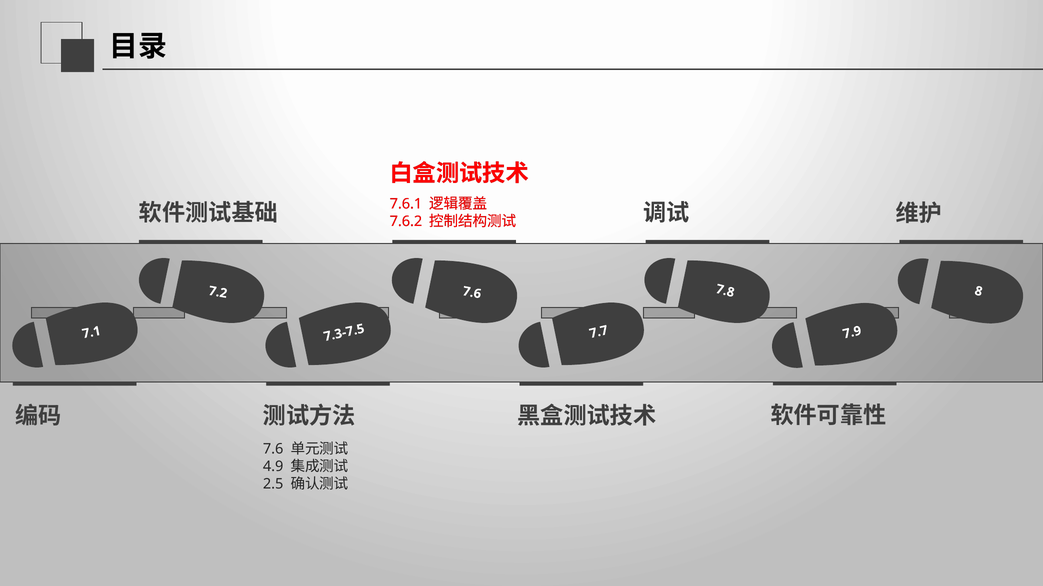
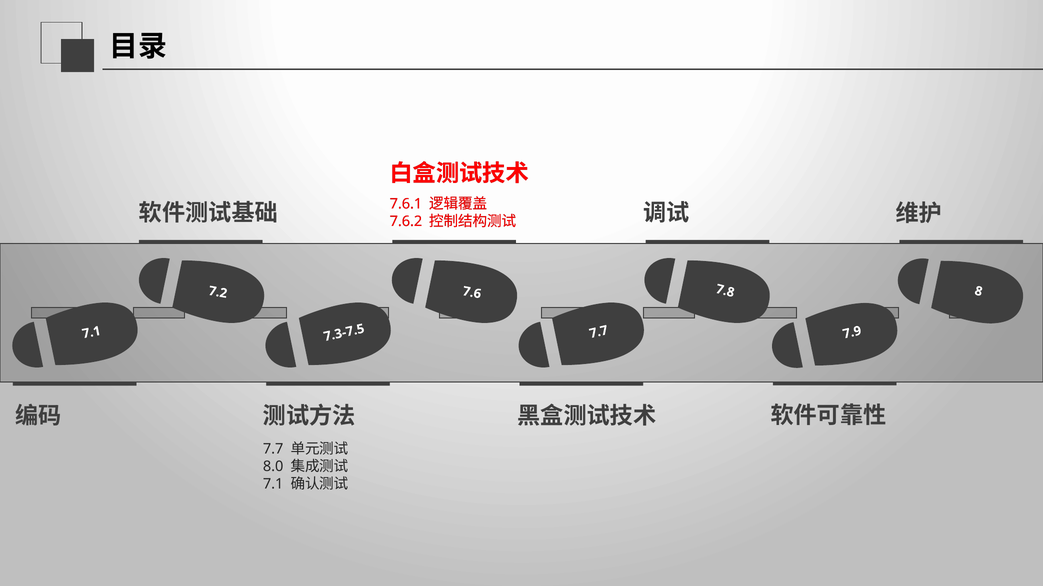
7.6 at (273, 450): 7.6 -> 7.7
4.9: 4.9 -> 8.0
2.5 at (273, 484): 2.5 -> 7.1
